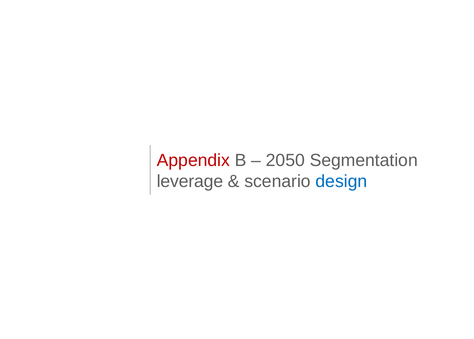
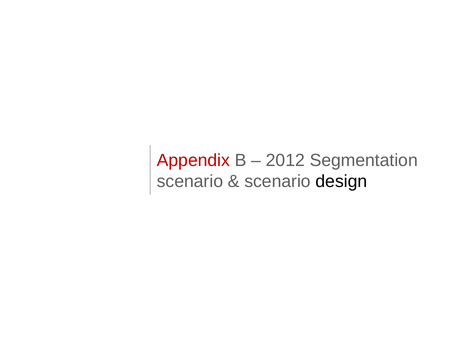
2050: 2050 -> 2012
leverage at (190, 181): leverage -> scenario
design colour: blue -> black
